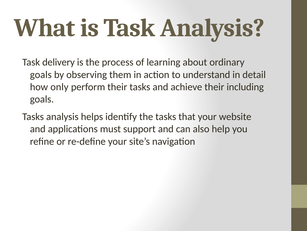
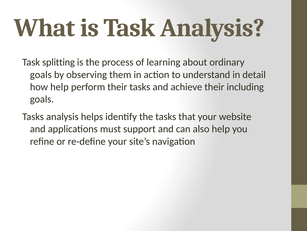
delivery: delivery -> splitting
how only: only -> help
